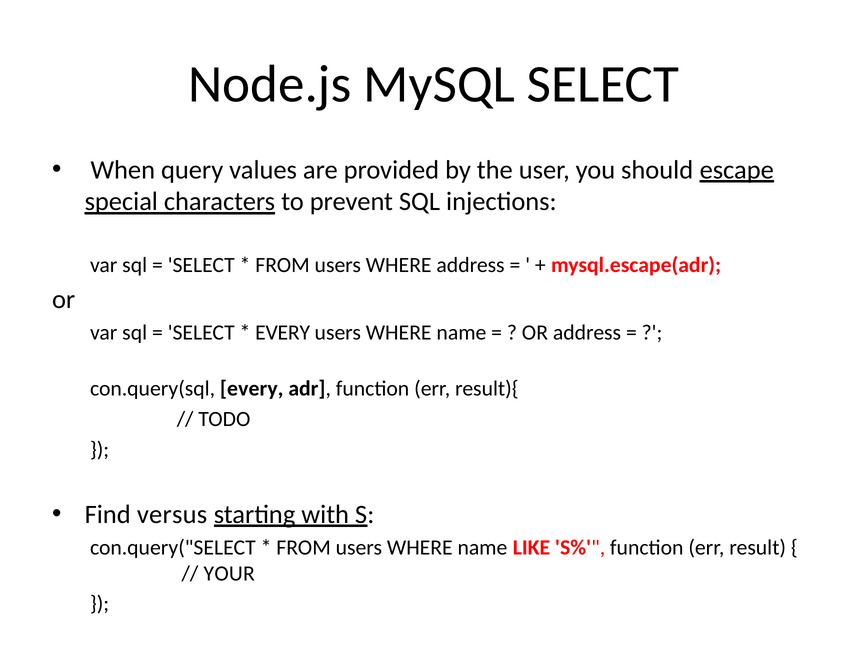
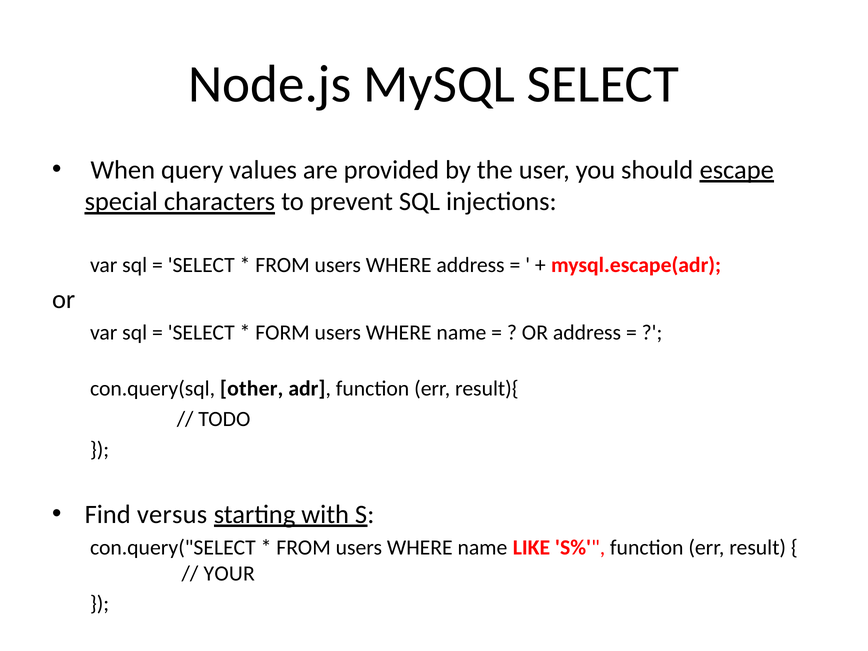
EVERY at (283, 332): EVERY -> FORM
con.query(sql every: every -> other
